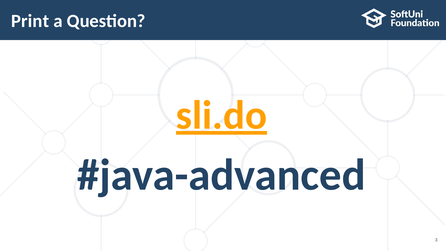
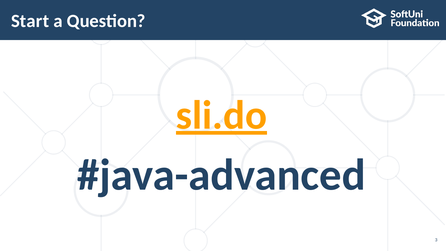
Print: Print -> Start
